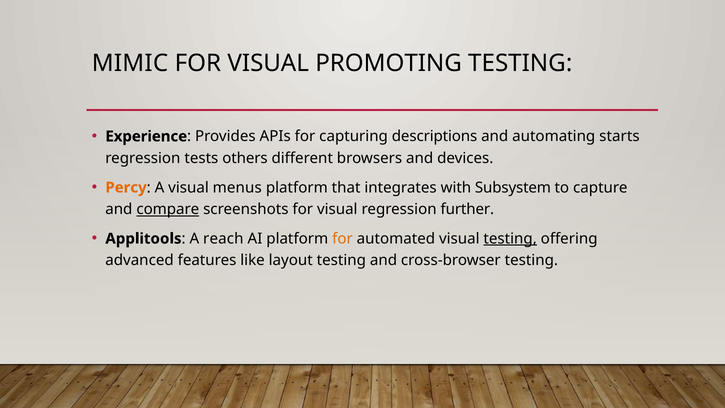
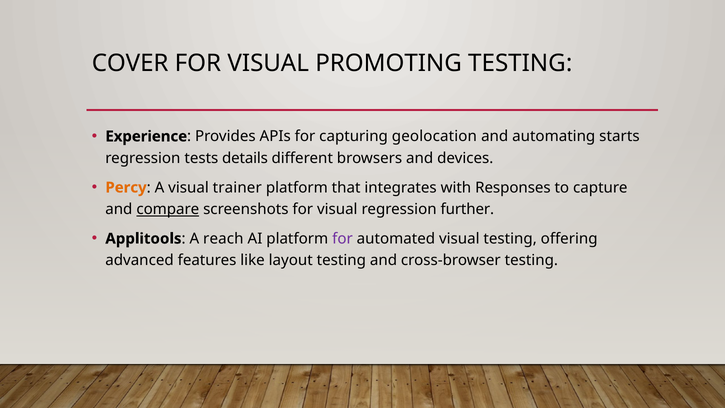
MIMIC: MIMIC -> COVER
descriptions: descriptions -> geolocation
others: others -> details
menus: menus -> trainer
Subsystem: Subsystem -> Responses
for at (342, 239) colour: orange -> purple
testing at (510, 239) underline: present -> none
